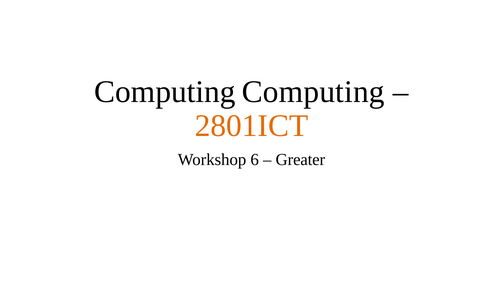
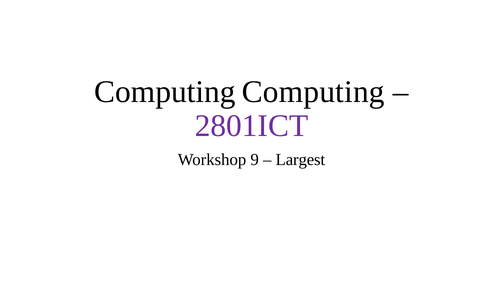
2801ICT colour: orange -> purple
6: 6 -> 9
Greater: Greater -> Largest
